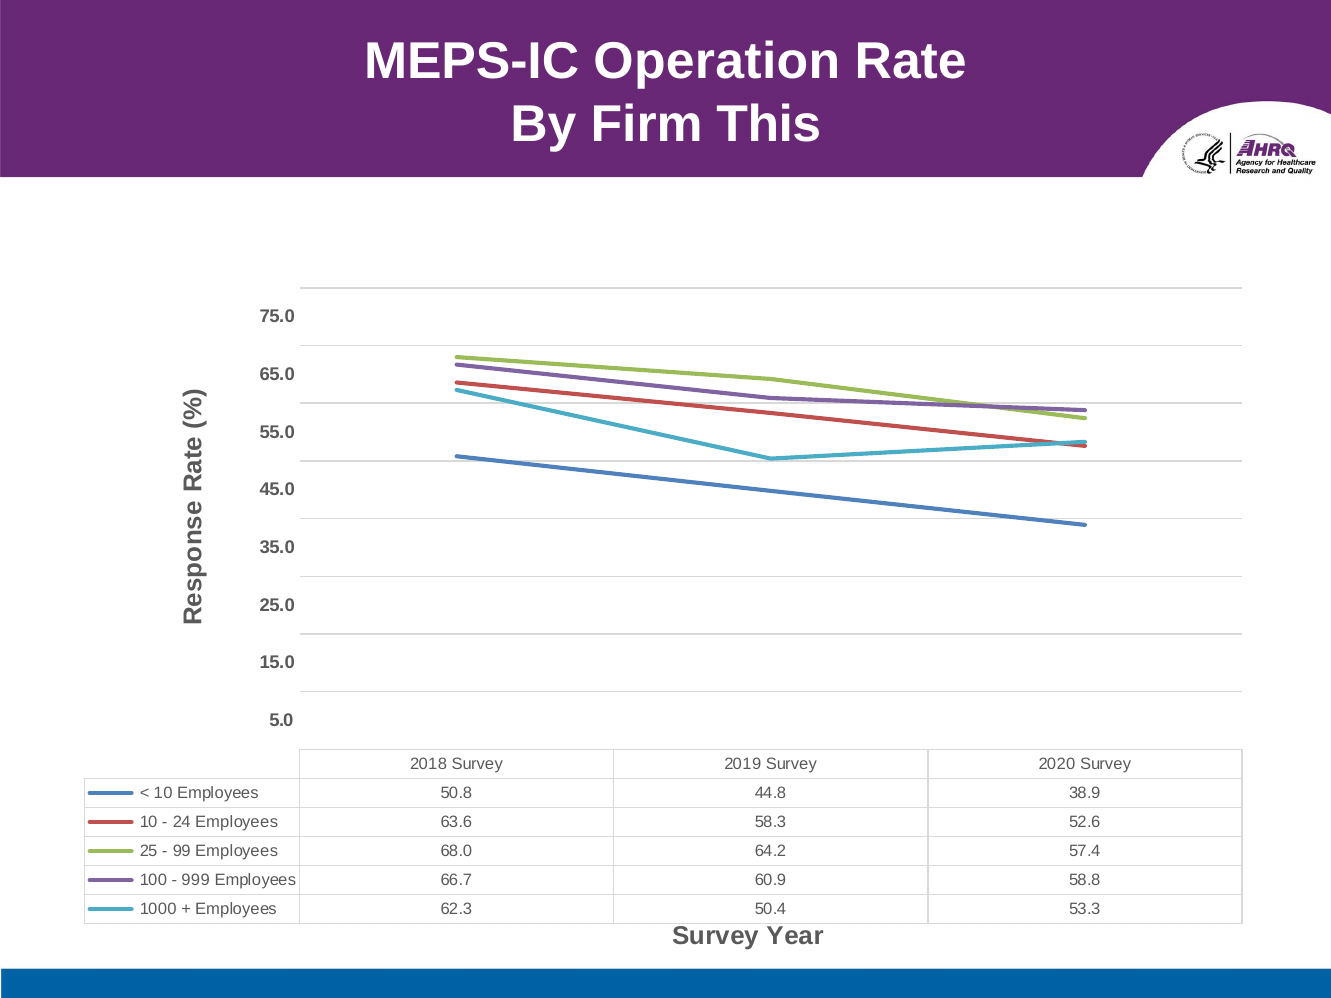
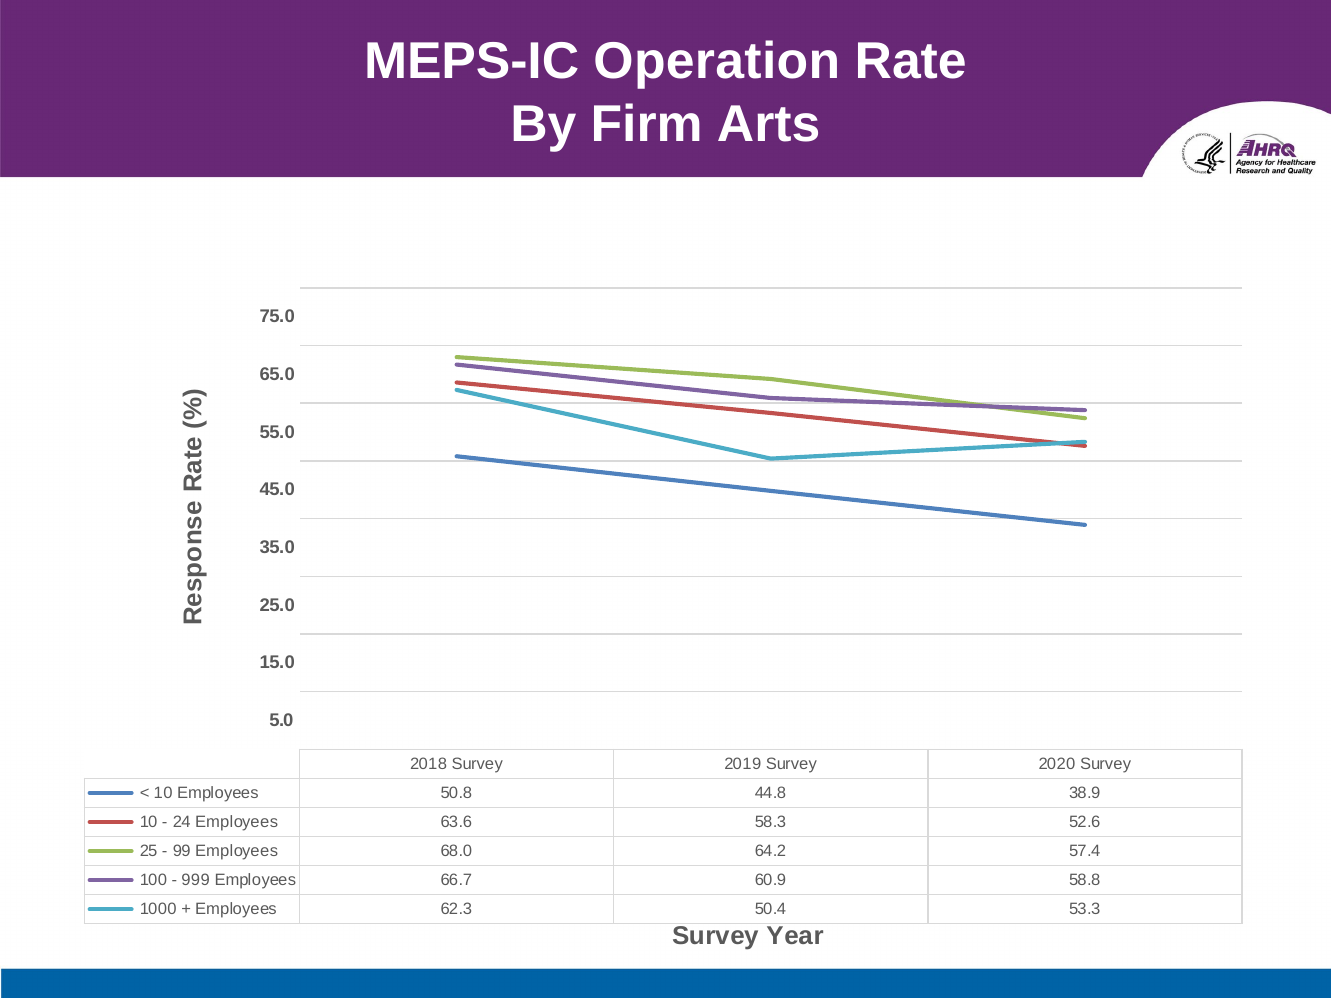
This: This -> Arts
